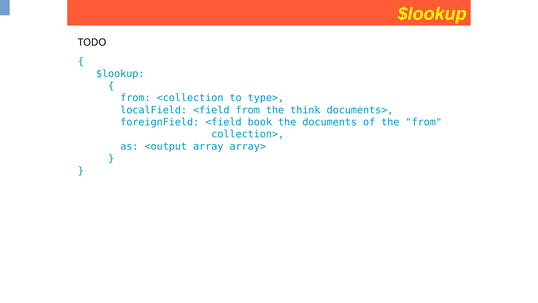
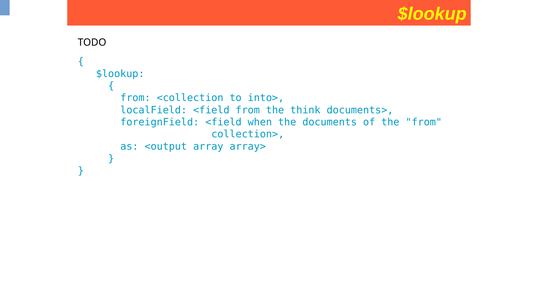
type>: type> -> into>
book: book -> when
